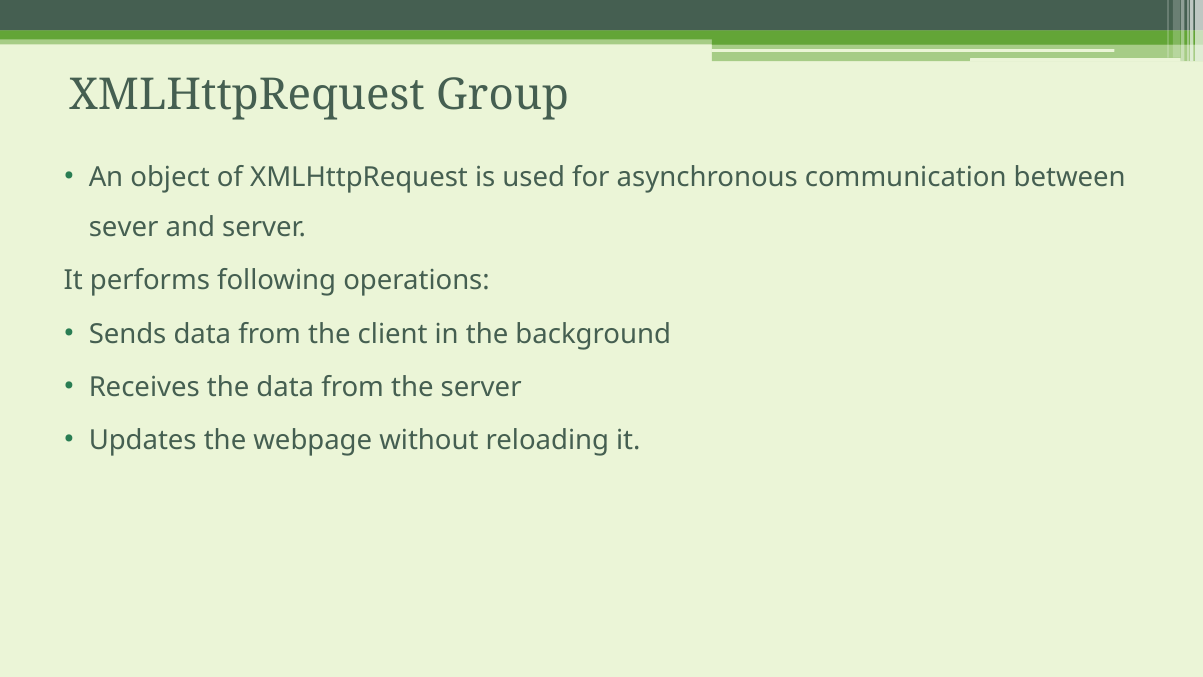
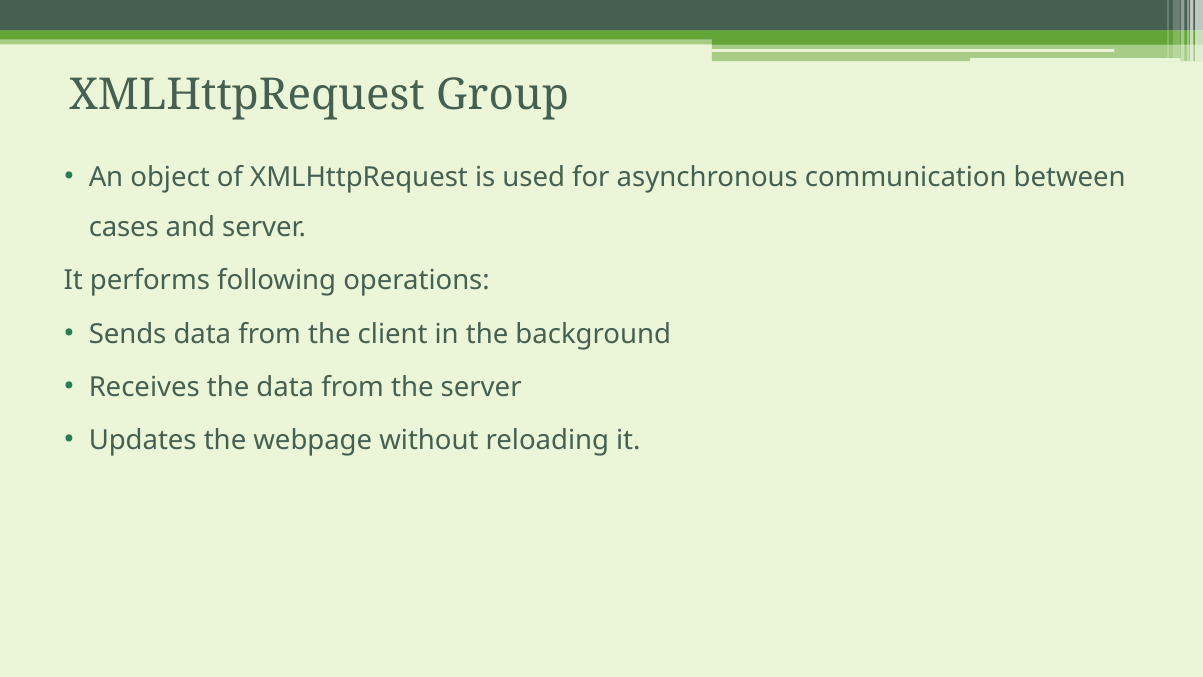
sever: sever -> cases
